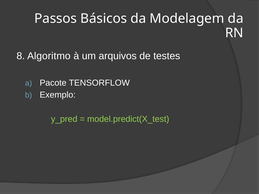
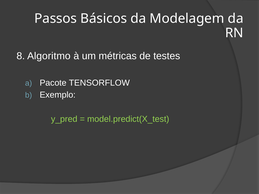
arquivos: arquivos -> métricas
